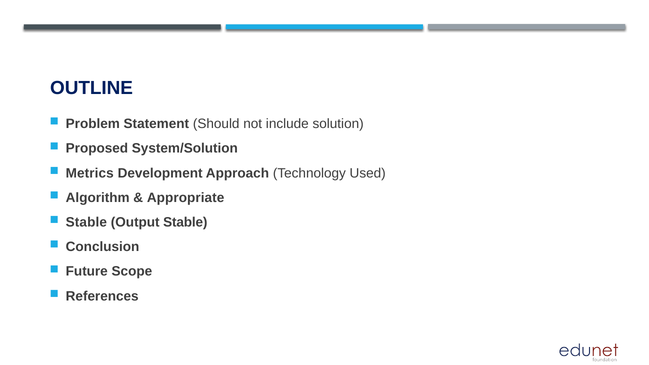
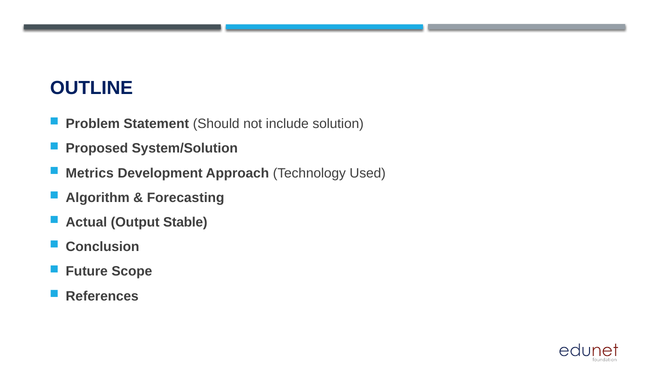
Appropriate: Appropriate -> Forecasting
Stable at (86, 222): Stable -> Actual
